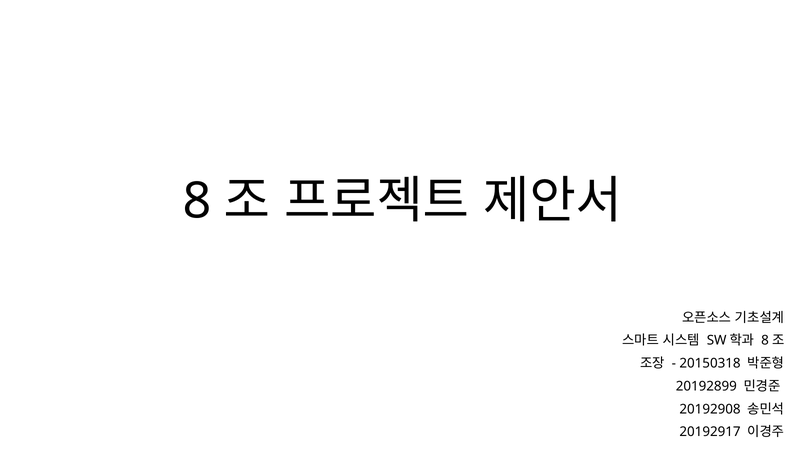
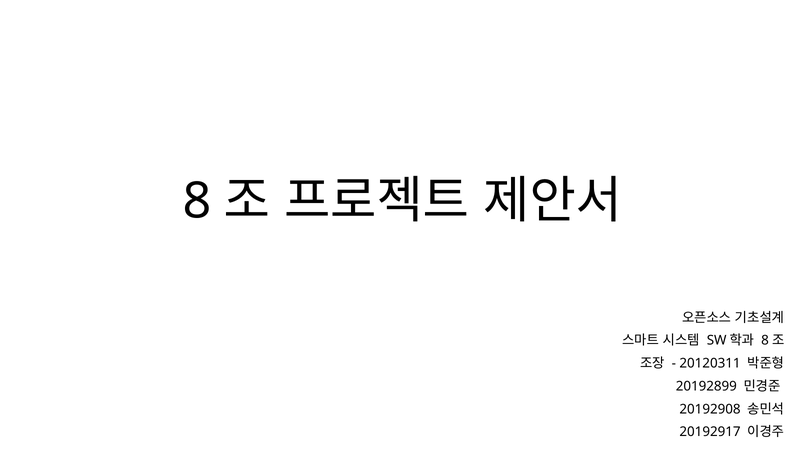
20150318: 20150318 -> 20120311
